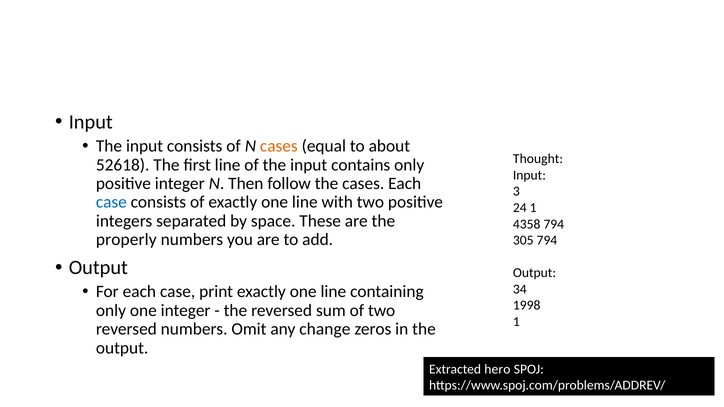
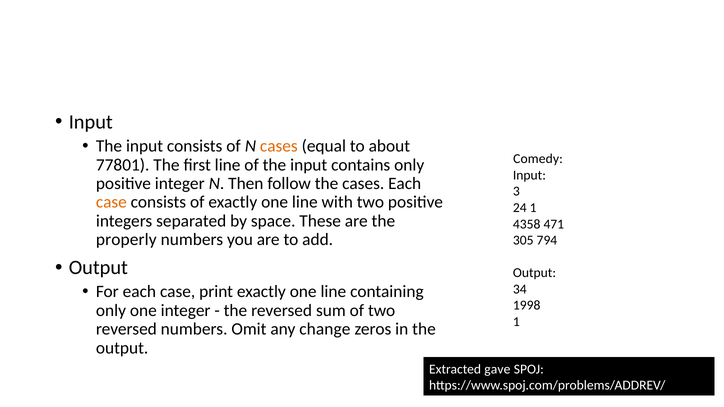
Thought: Thought -> Comedy
52618: 52618 -> 77801
case at (111, 202) colour: blue -> orange
4358 794: 794 -> 471
hero: hero -> gave
